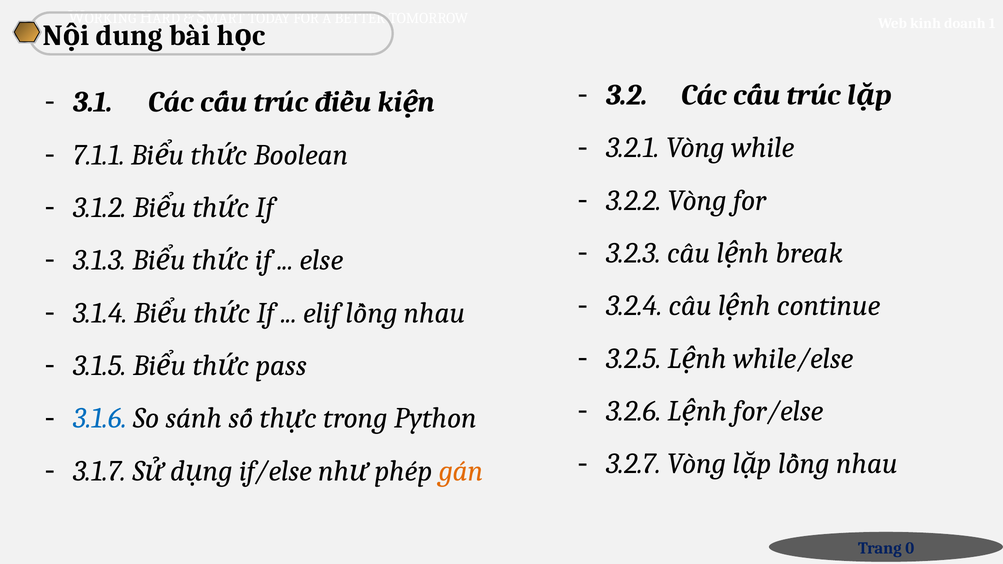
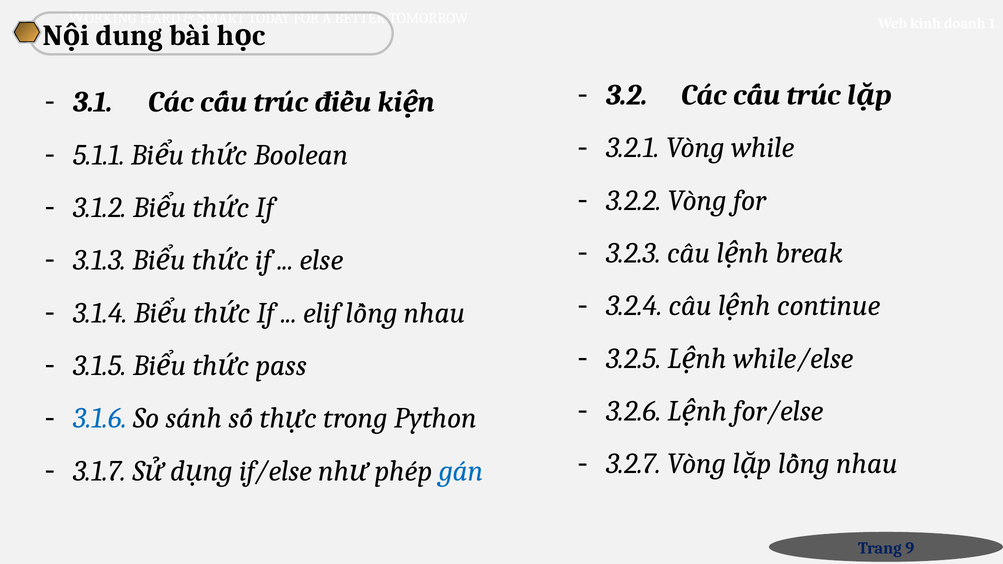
7.1.1: 7.1.1 -> 5.1.1
gán colour: orange -> blue
0: 0 -> 9
